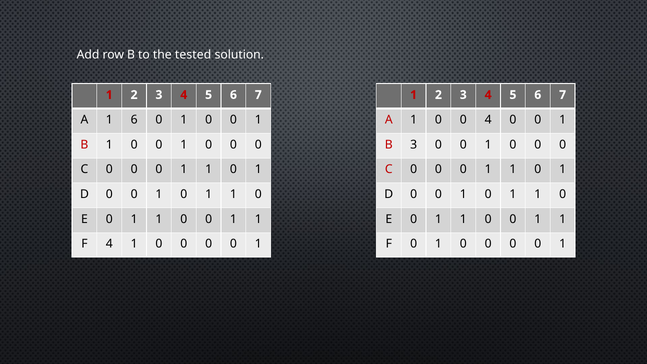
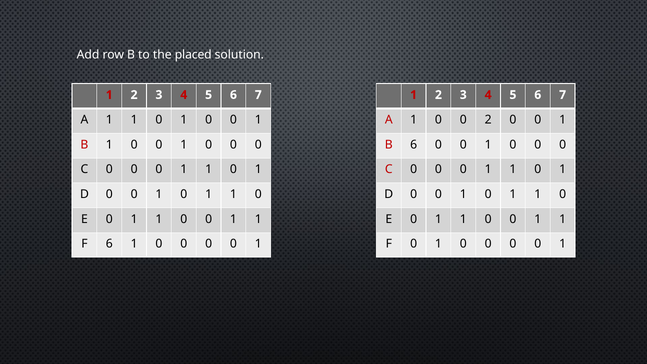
tested: tested -> placed
A 1 6: 6 -> 1
0 4: 4 -> 2
B 3: 3 -> 6
F 4: 4 -> 6
